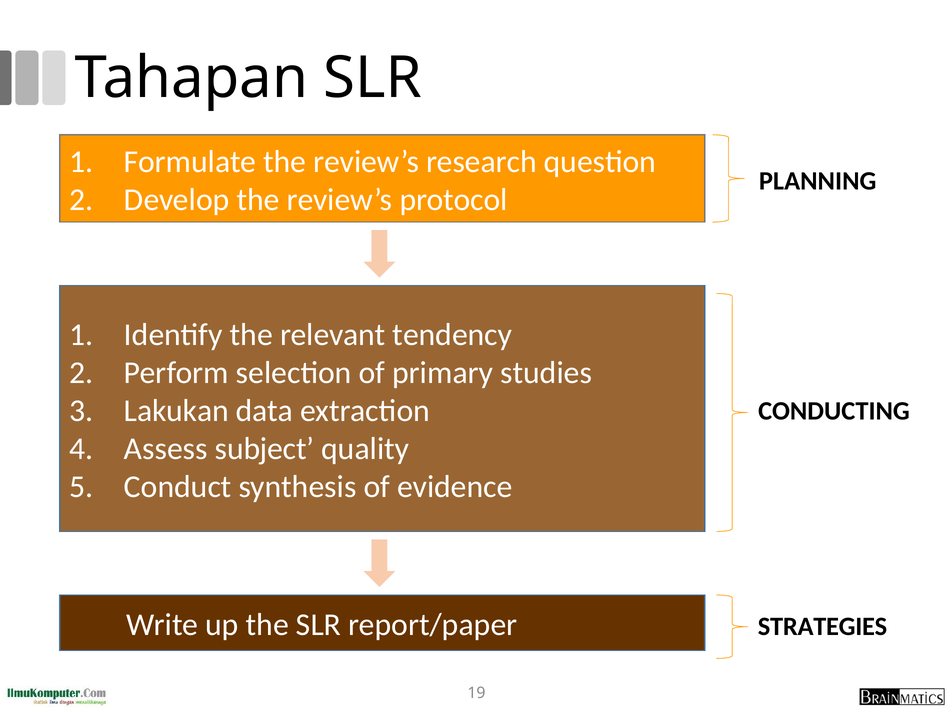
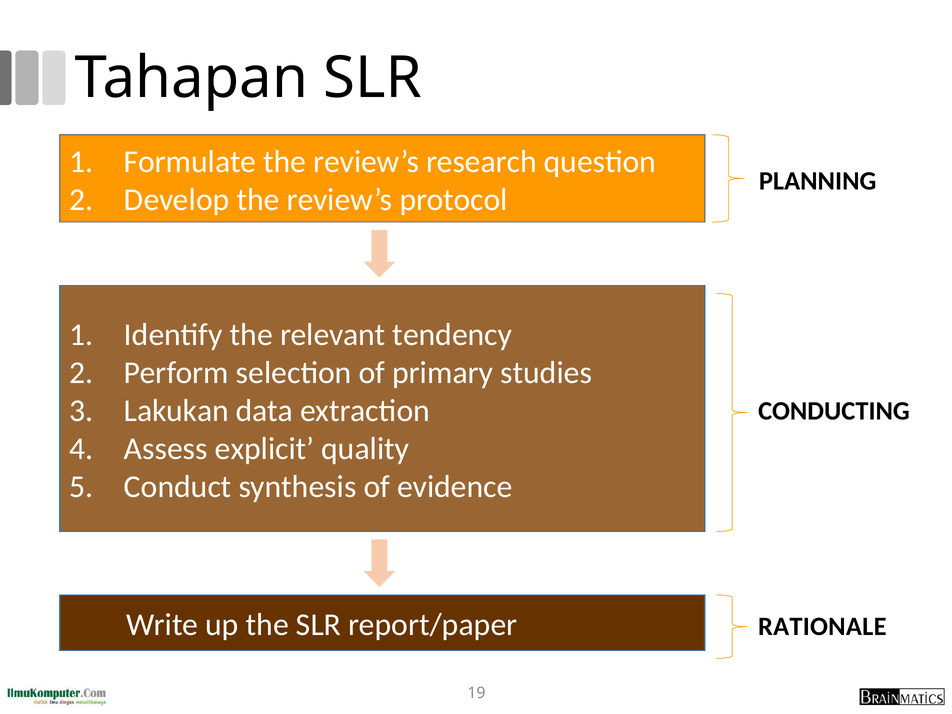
subject: subject -> explicit
STRATEGIES: STRATEGIES -> RATIONALE
